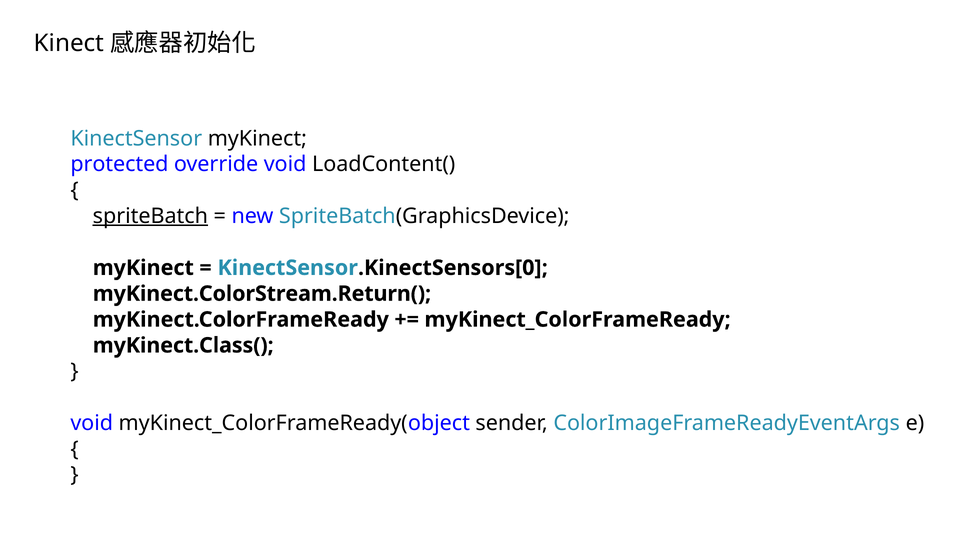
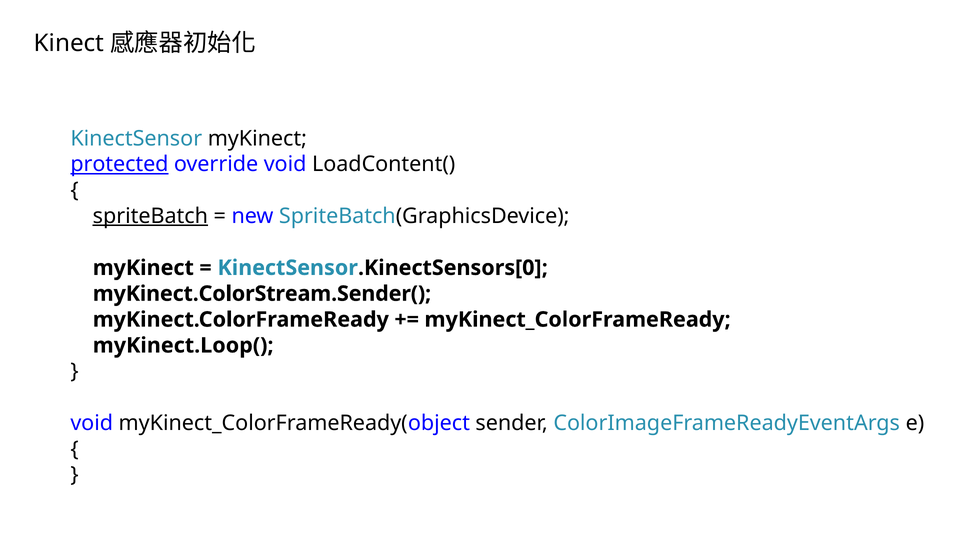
protected underline: none -> present
myKinect.ColorStream.Return(: myKinect.ColorStream.Return( -> myKinect.ColorStream.Sender(
myKinect.Class(: myKinect.Class( -> myKinect.Loop(
